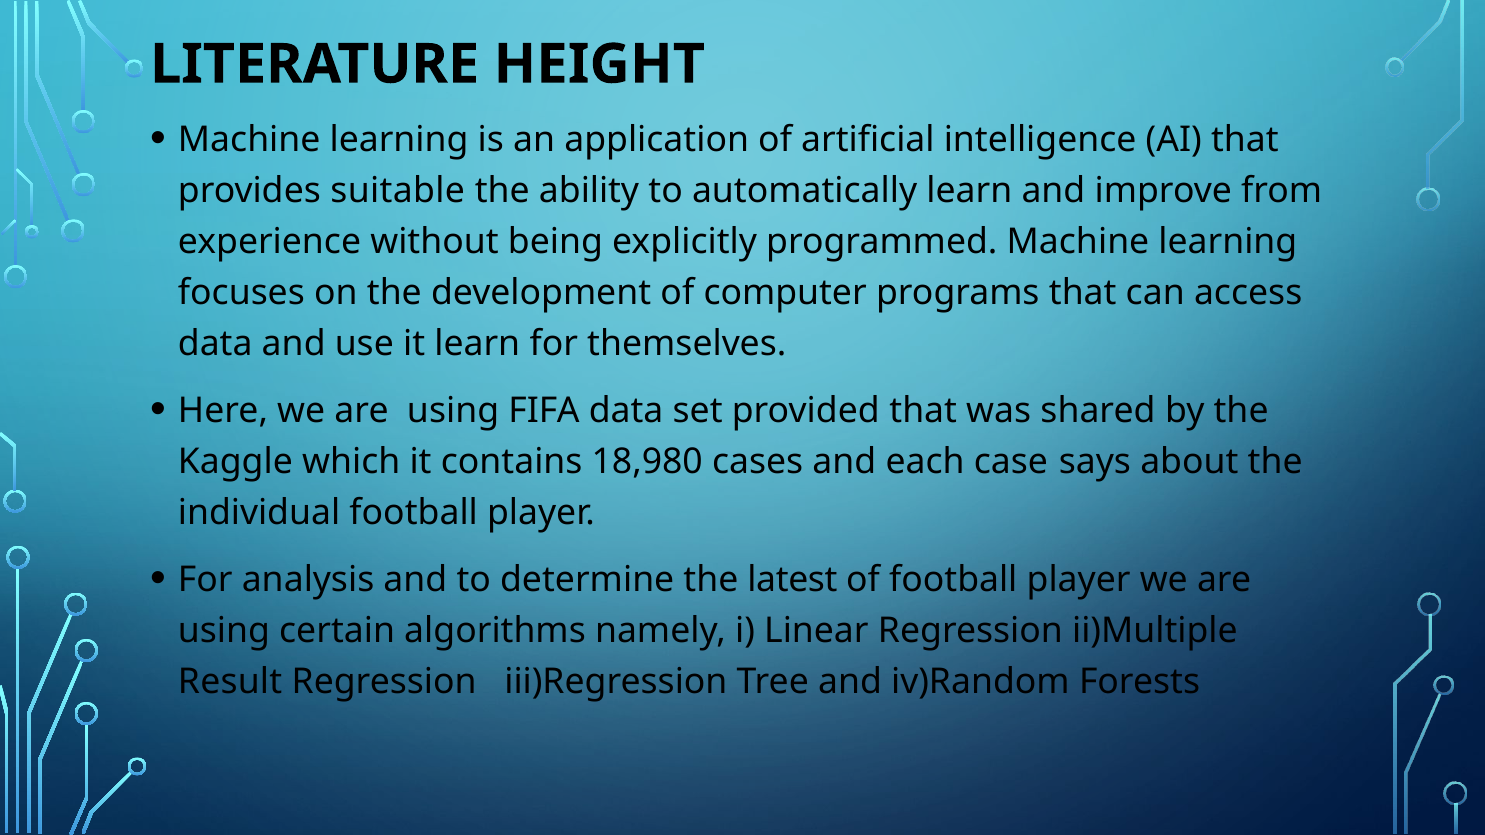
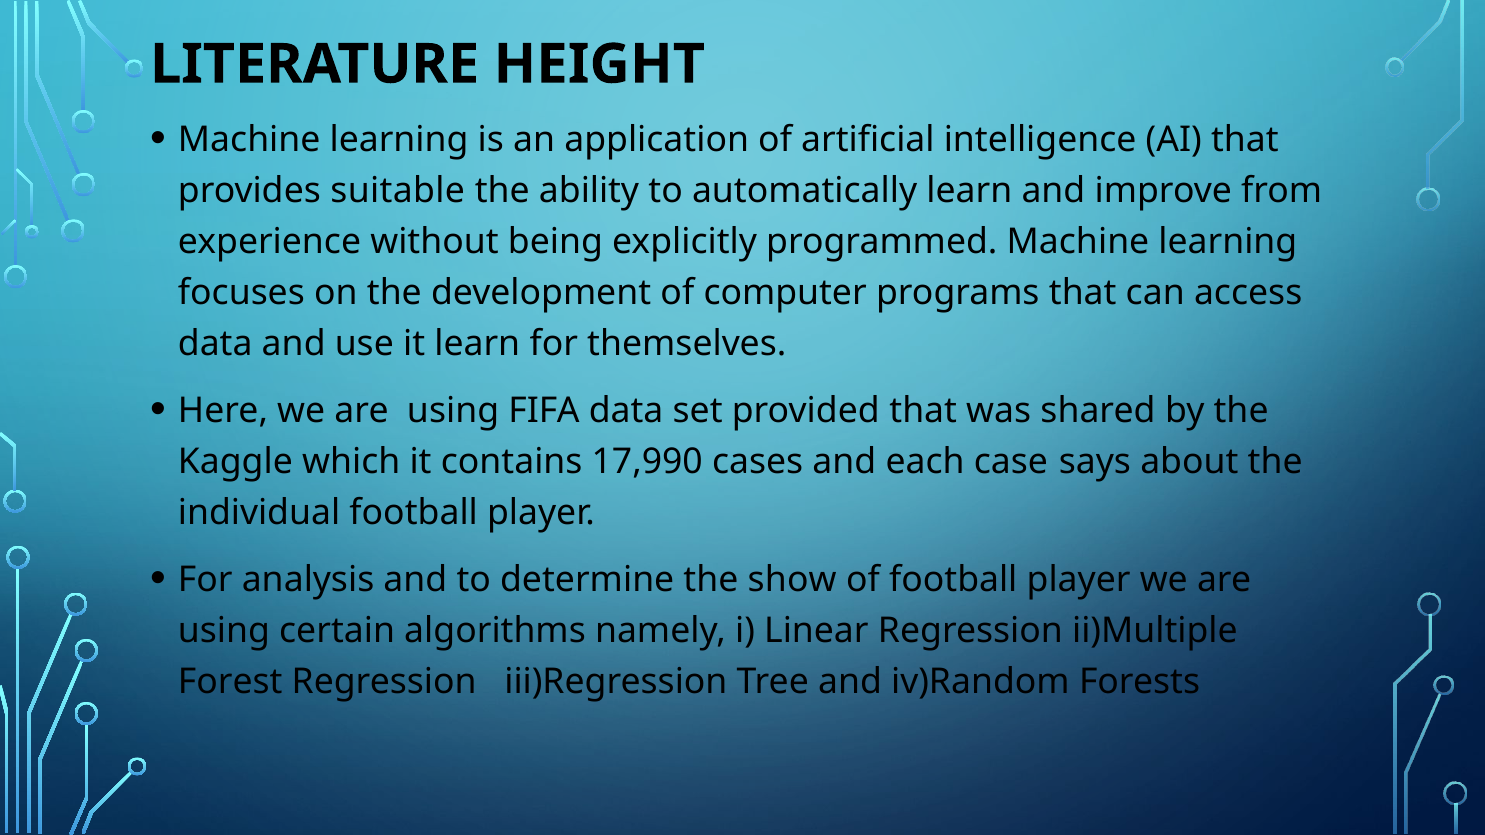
18,980: 18,980 -> 17,990
latest: latest -> show
Result: Result -> Forest
